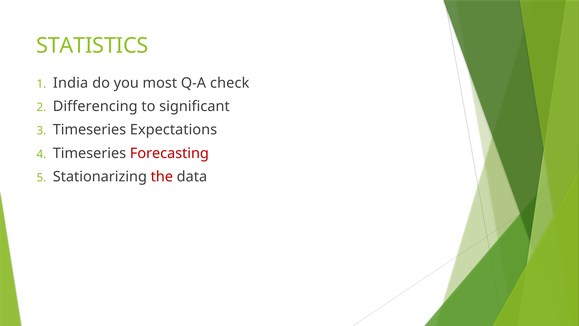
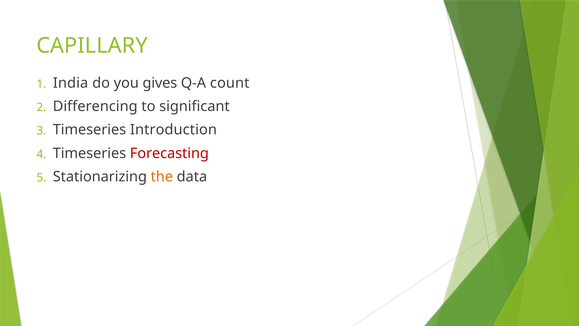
STATISTICS: STATISTICS -> CAPILLARY
most: most -> gives
check: check -> count
Expectations: Expectations -> Introduction
the colour: red -> orange
